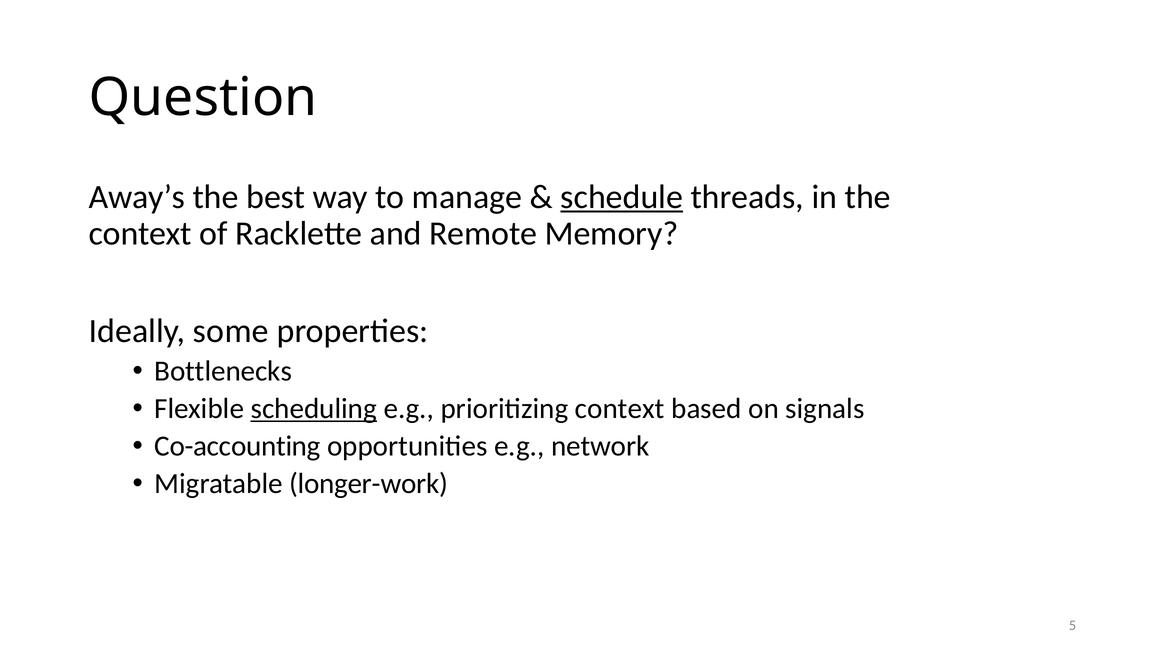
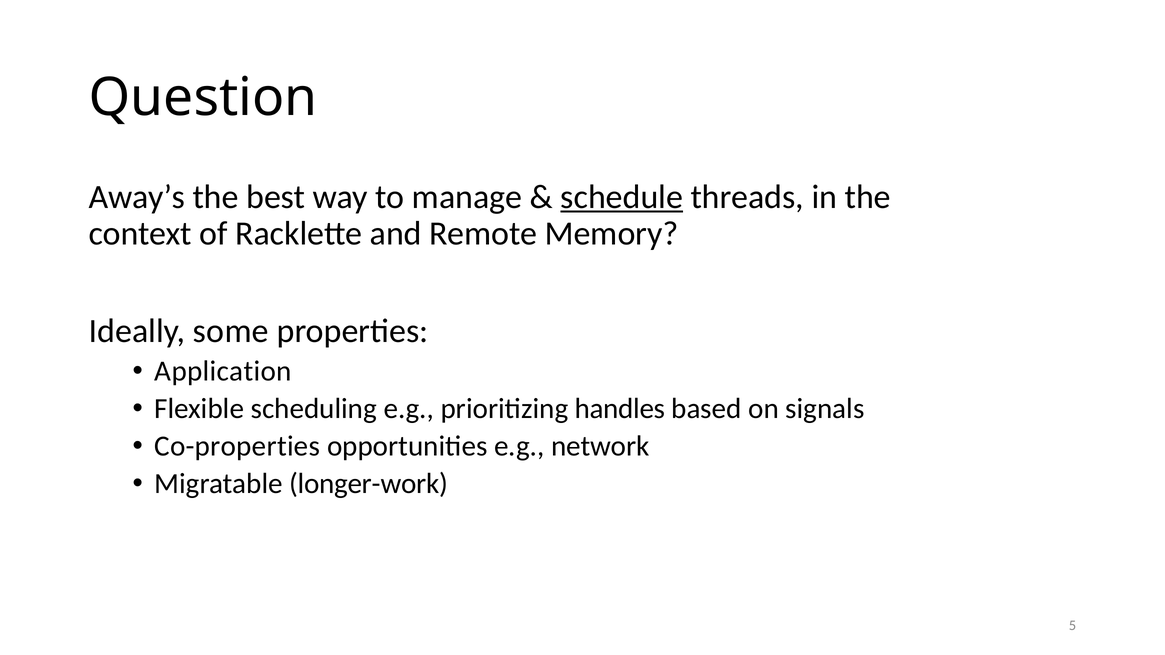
Bottlenecks: Bottlenecks -> Application
scheduling underline: present -> none
prioritizing context: context -> handles
Co-accounting: Co-accounting -> Co-properties
